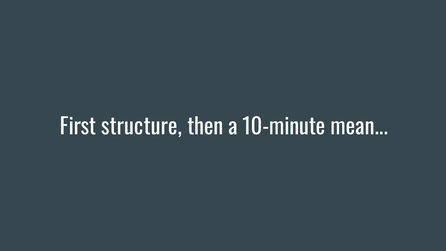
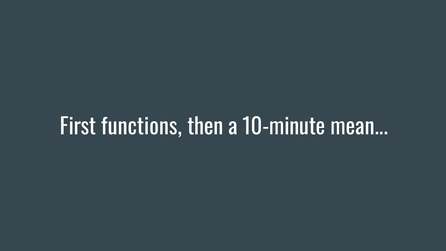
structure: structure -> functions
